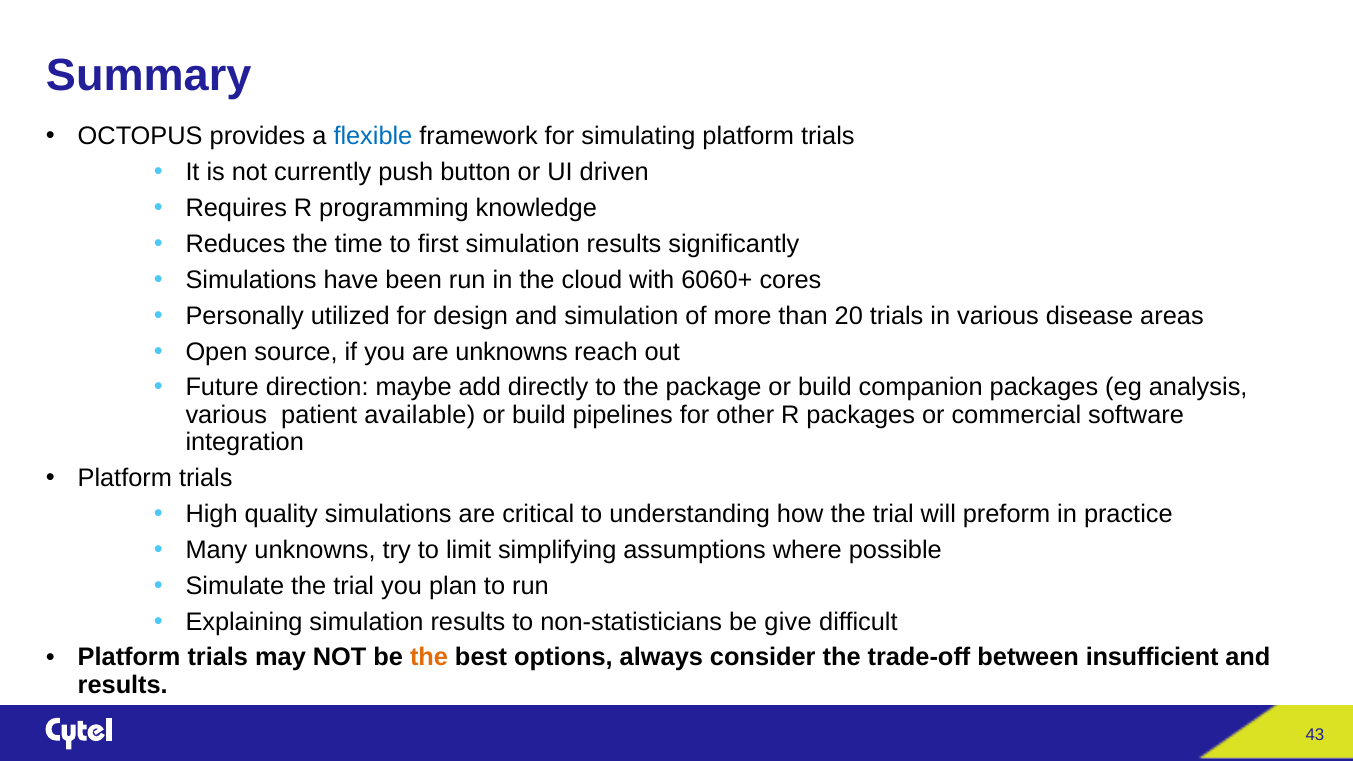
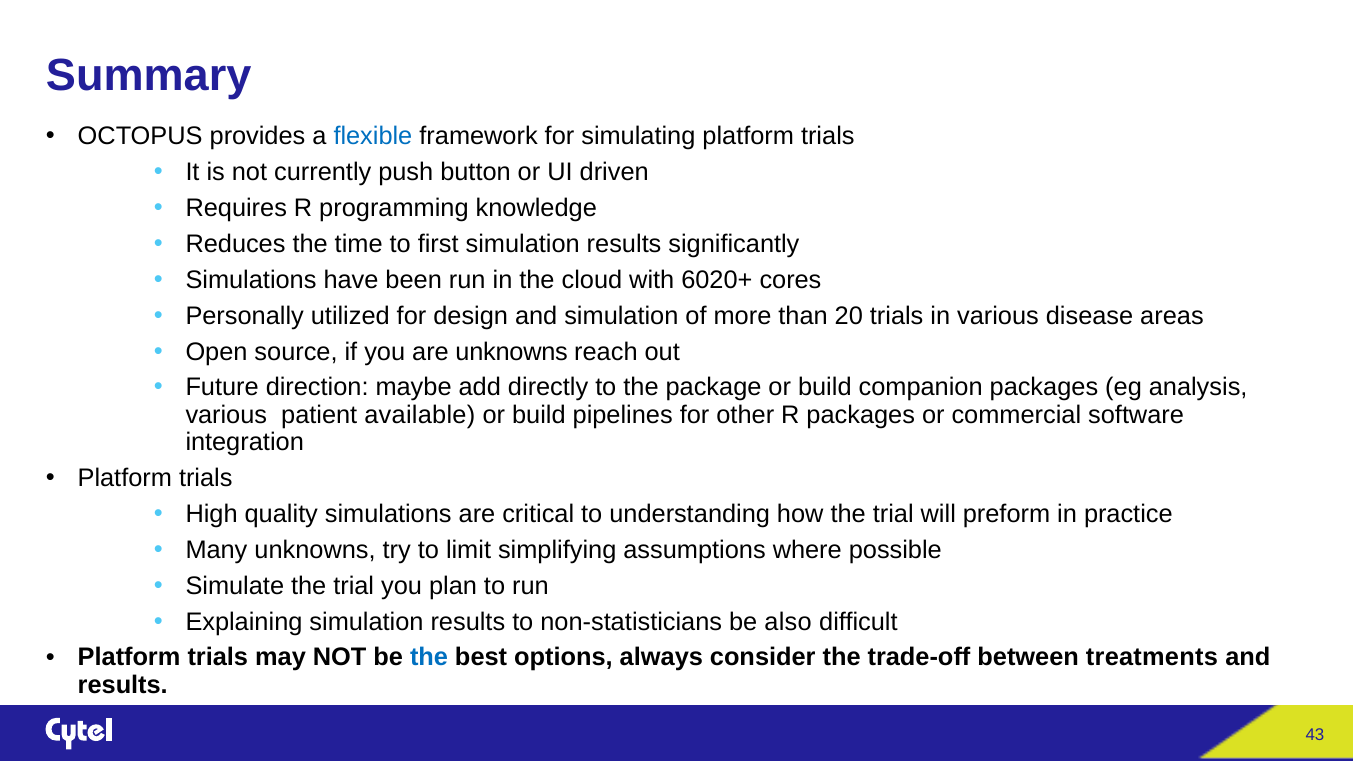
6060+: 6060+ -> 6020+
give: give -> also
the at (429, 658) colour: orange -> blue
insufficient: insufficient -> treatments
